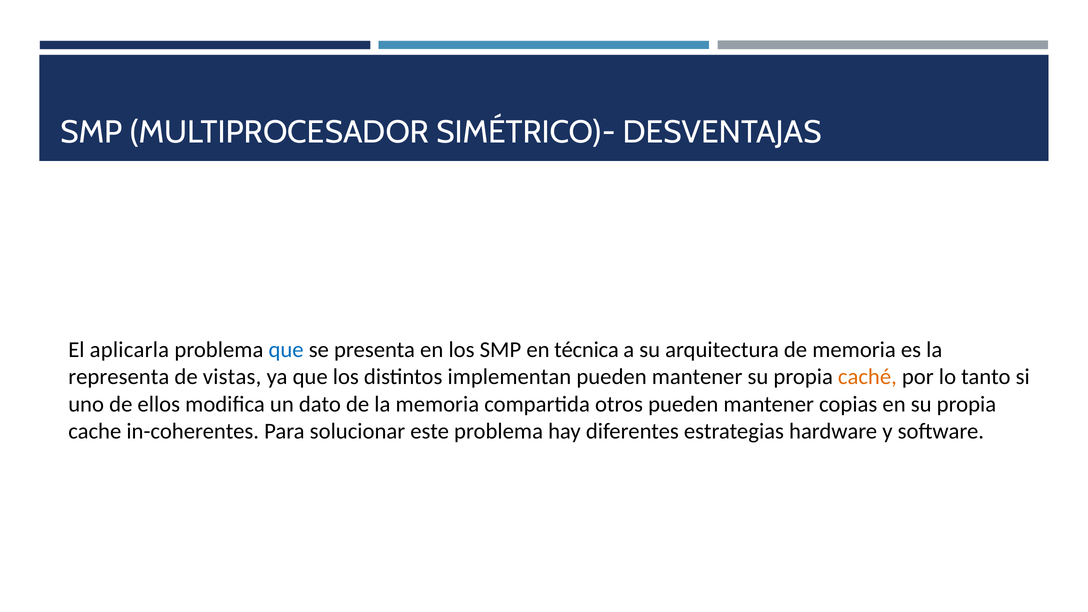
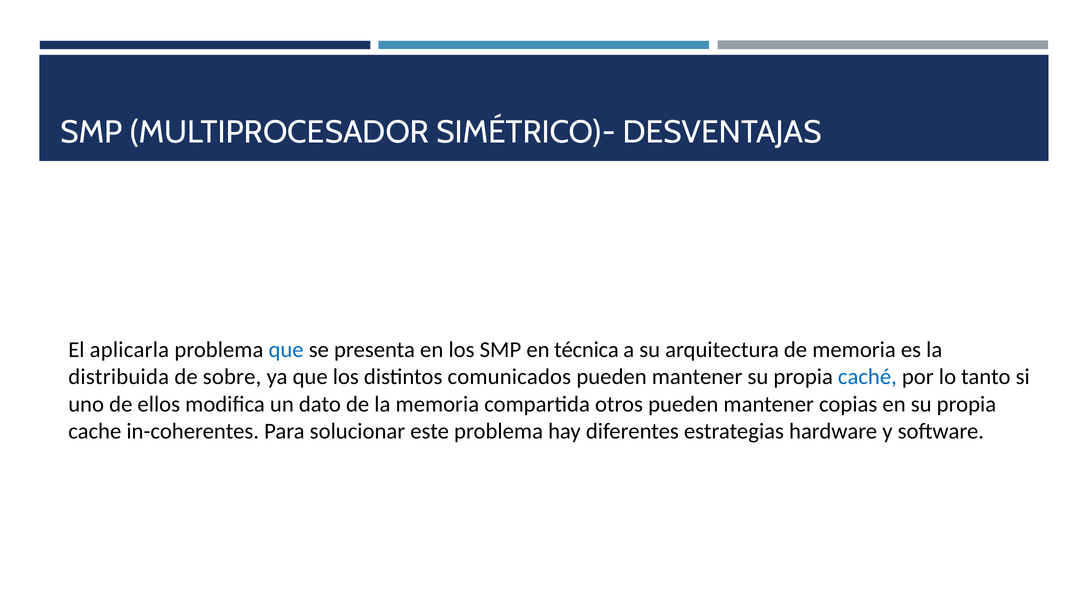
representa: representa -> distribuida
vistas: vistas -> sobre
implementan: implementan -> comunicados
caché colour: orange -> blue
